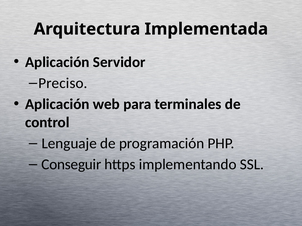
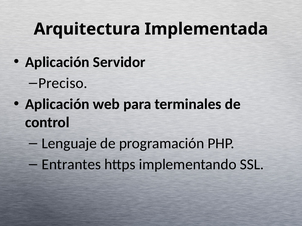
Conseguir: Conseguir -> Entrantes
